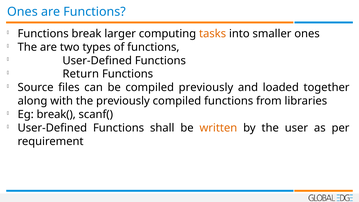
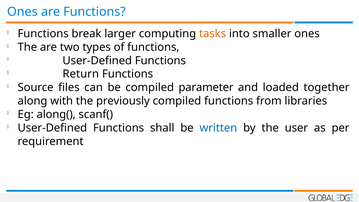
compiled previously: previously -> parameter
break(: break( -> along(
written colour: orange -> blue
